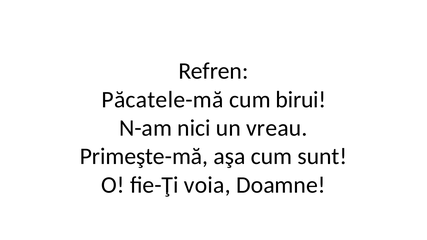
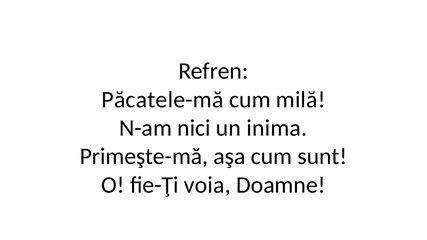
birui: birui -> milă
vreau: vreau -> inima
